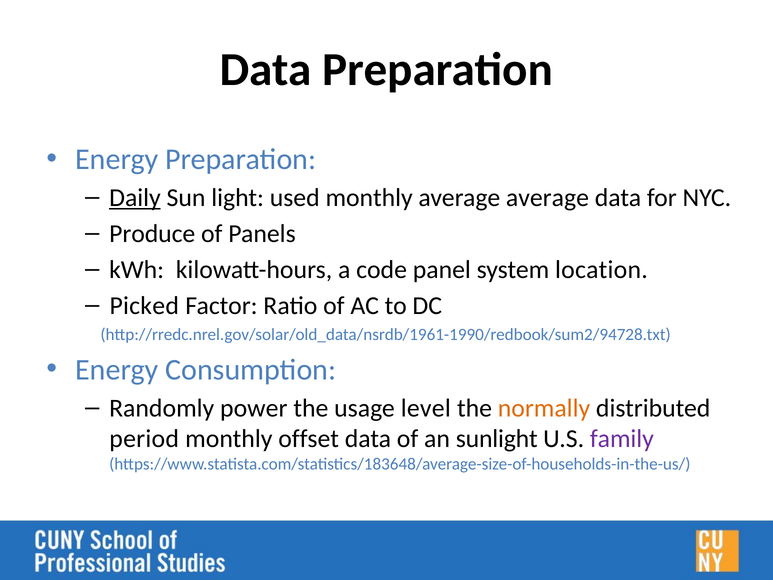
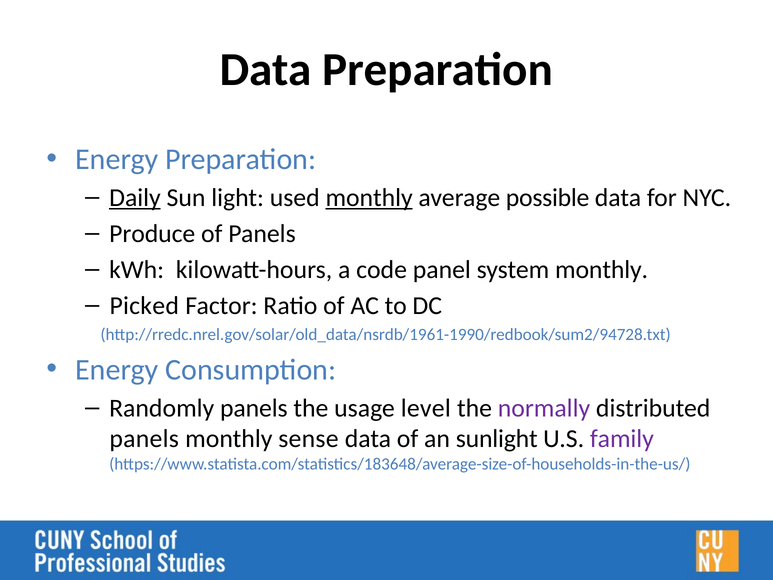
monthly at (369, 198) underline: none -> present
average average: average -> possible
system location: location -> monthly
Randomly power: power -> panels
normally colour: orange -> purple
period at (144, 439): period -> panels
offset: offset -> sense
